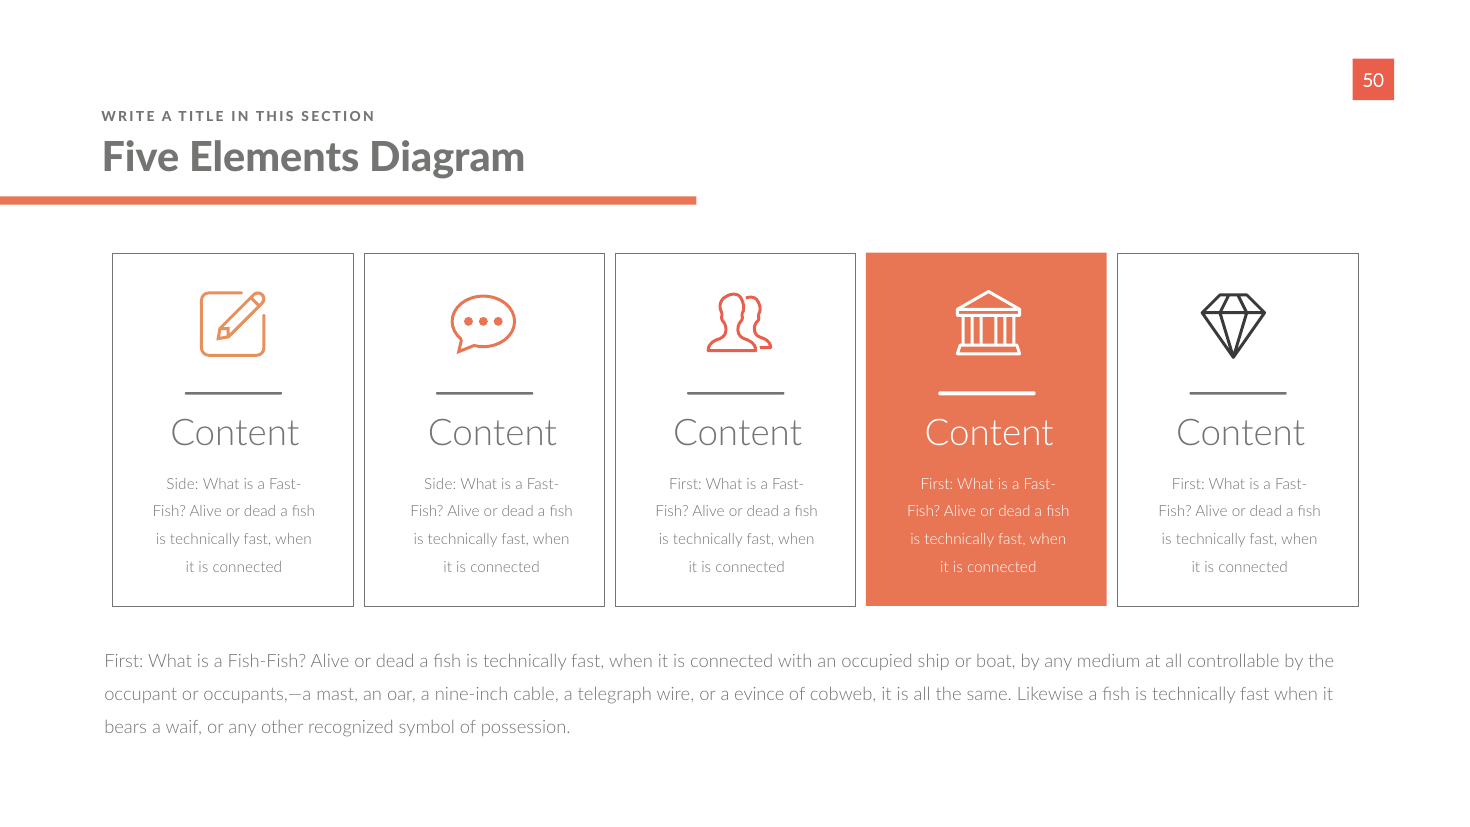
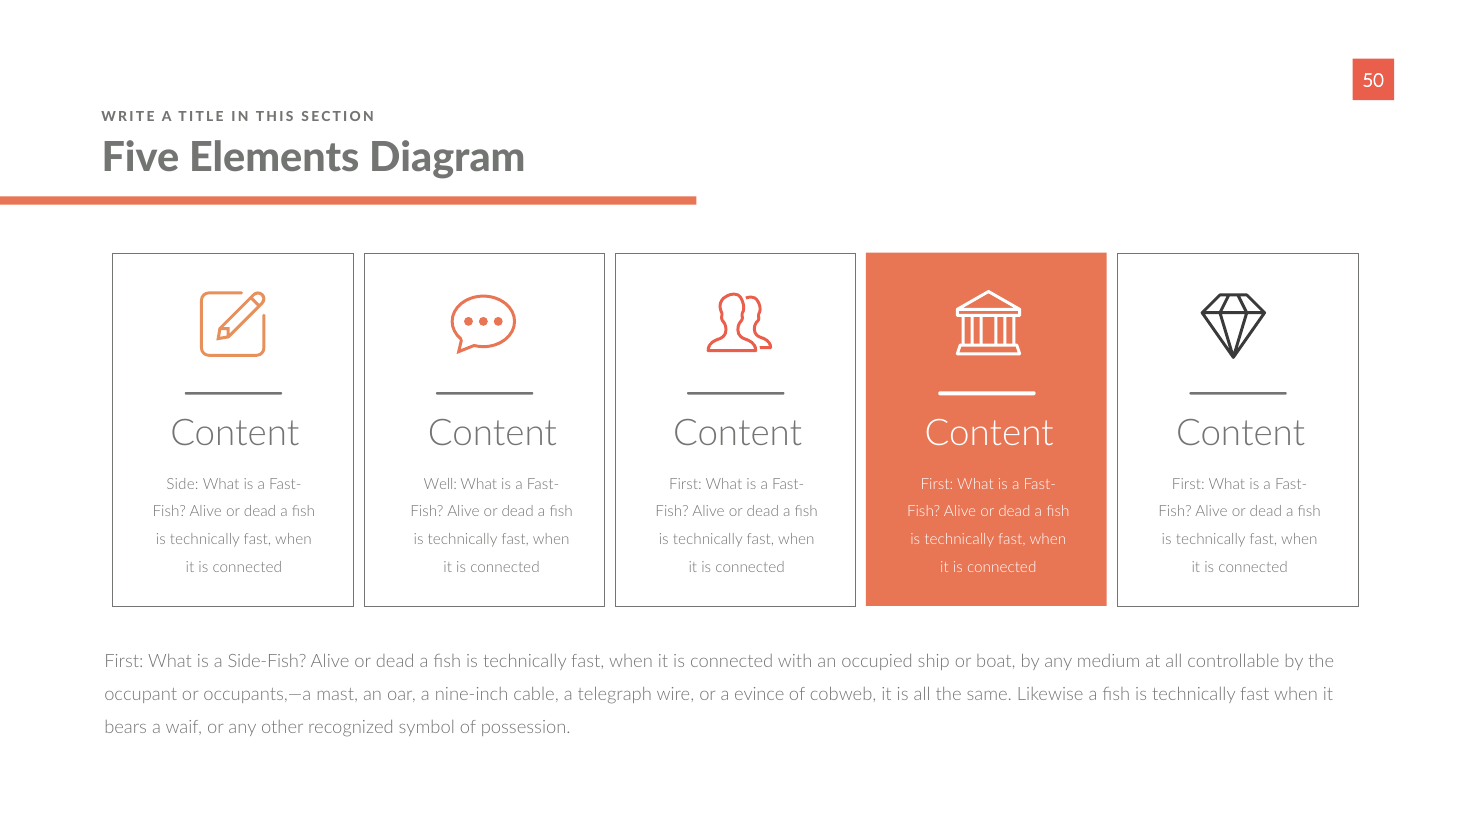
Side at (440, 484): Side -> Well
Fish-Fish: Fish-Fish -> Side-Fish
